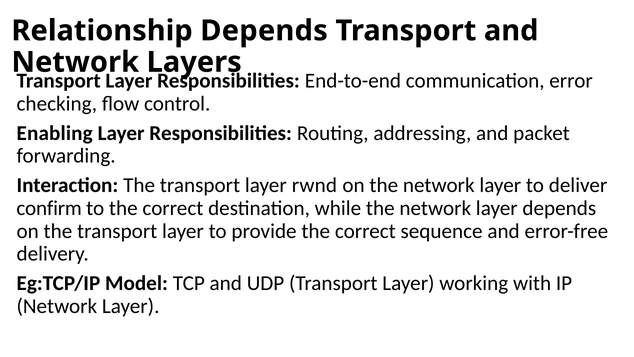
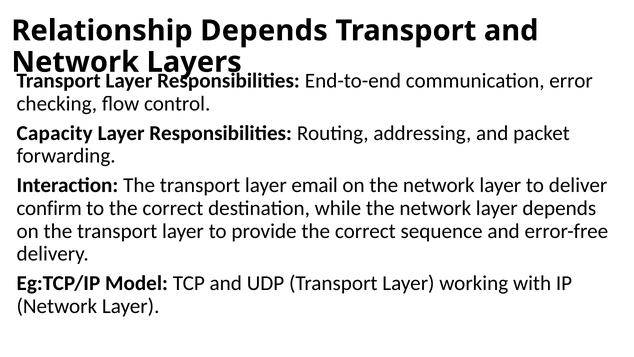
Enabling: Enabling -> Capacity
rwnd: rwnd -> email
